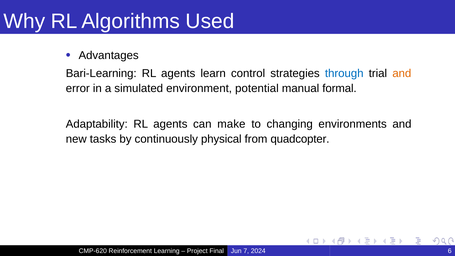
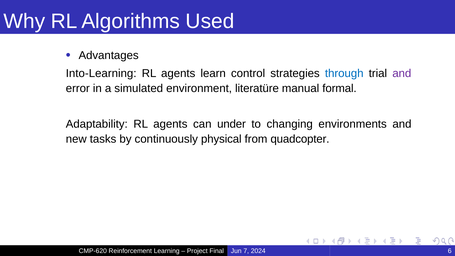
Bari-Learning: Bari-Learning -> Into-Learning
and at (402, 73) colour: orange -> purple
potential: potential -> literatüre
make: make -> under
